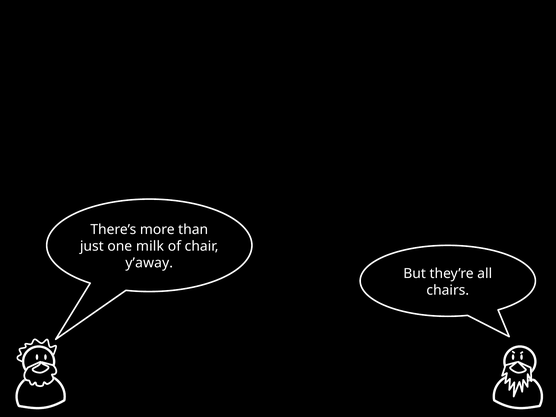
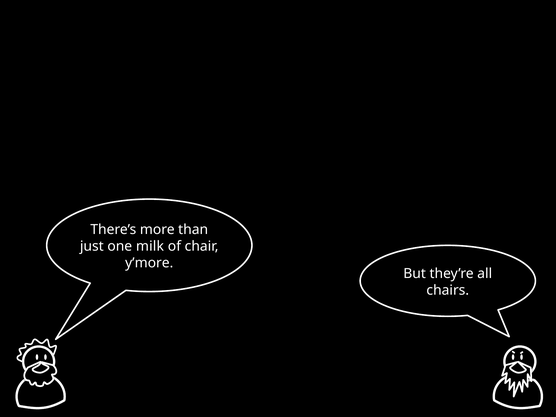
y’away: y’away -> y’more
